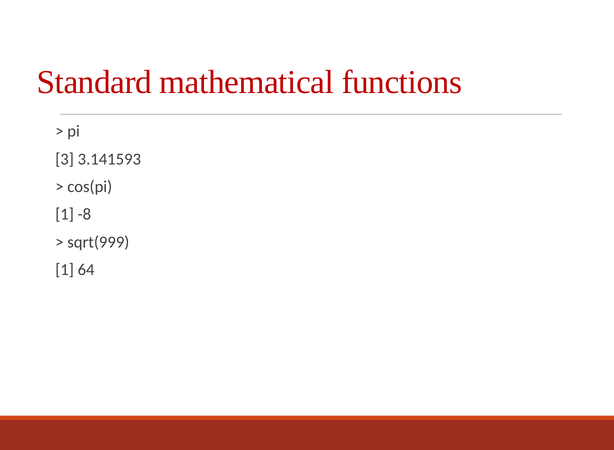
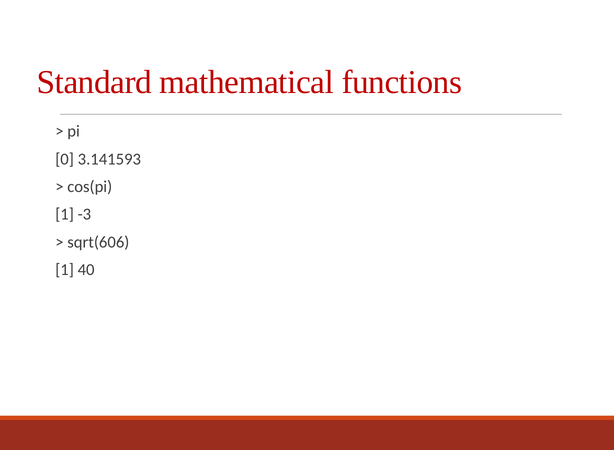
3: 3 -> 0
-8: -8 -> -3
sqrt(999: sqrt(999 -> sqrt(606
64: 64 -> 40
